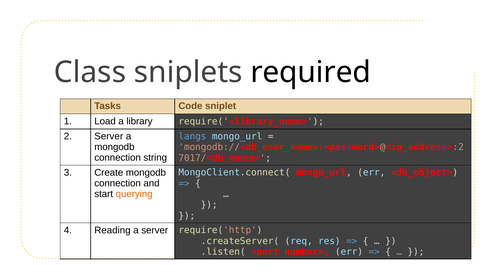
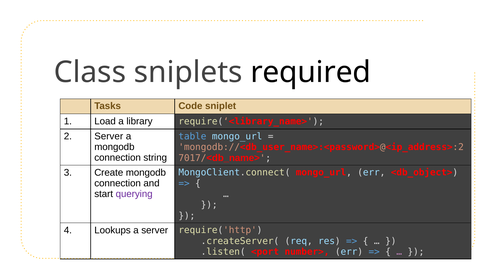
langs: langs -> table
querying colour: orange -> purple
Reading: Reading -> Lookups
